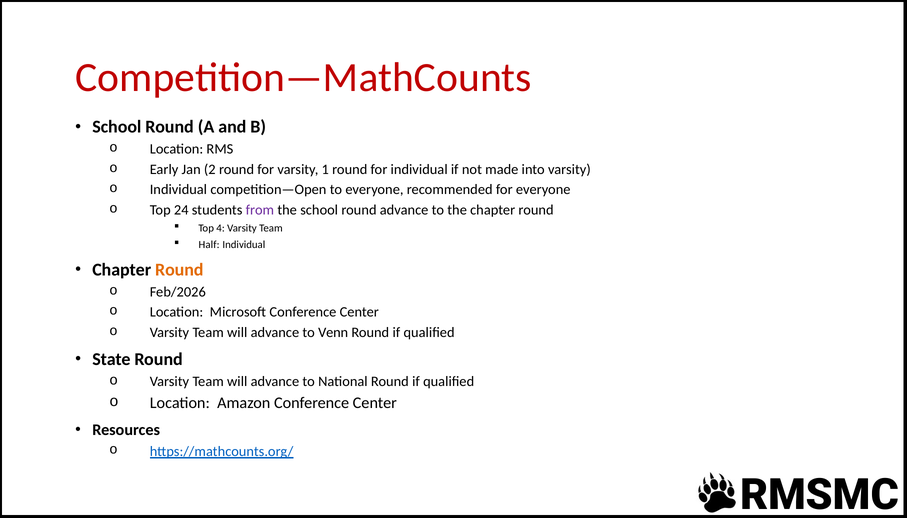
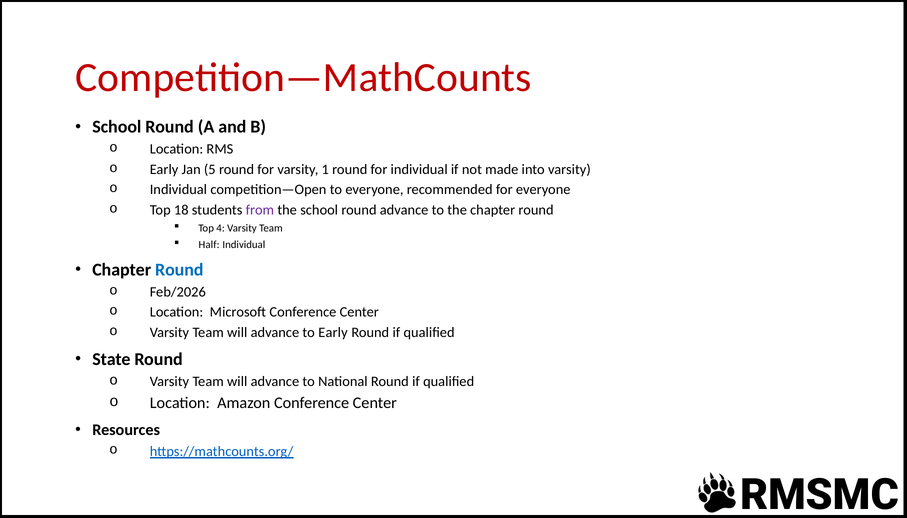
2: 2 -> 5
24: 24 -> 18
Round at (179, 270) colour: orange -> blue
to Venn: Venn -> Early
